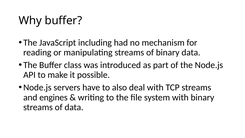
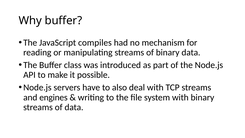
including: including -> compiles
